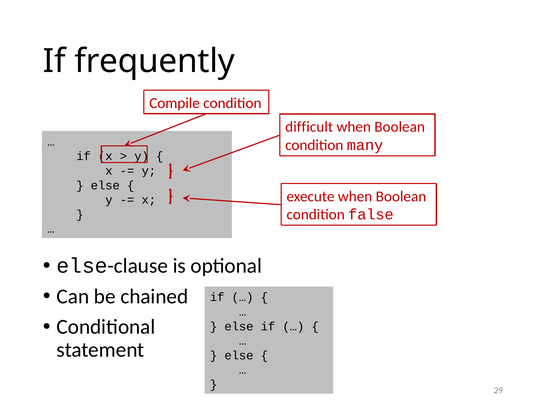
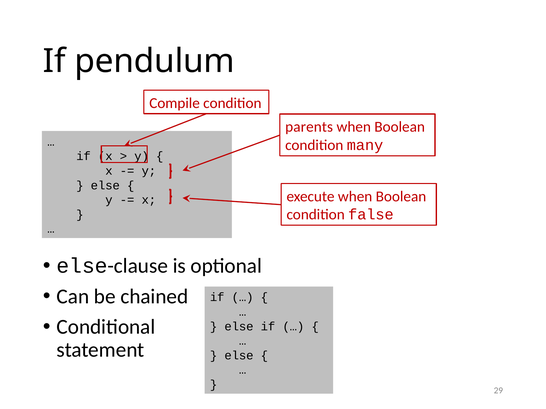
frequently: frequently -> pendulum
difficult: difficult -> parents
